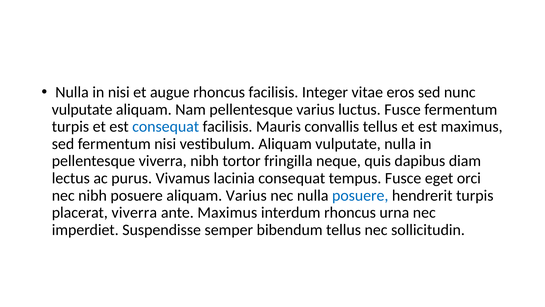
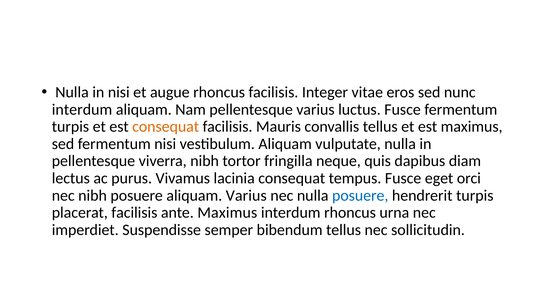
vulputate at (82, 109): vulputate -> interdum
consequat at (166, 126) colour: blue -> orange
placerat viverra: viverra -> facilisis
